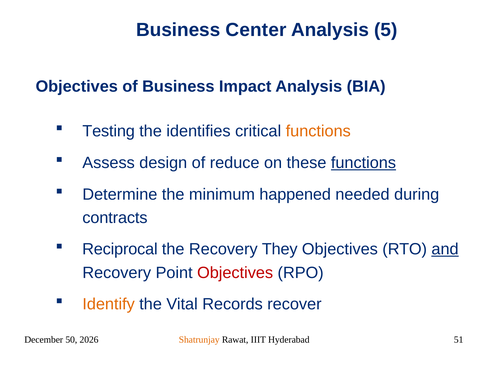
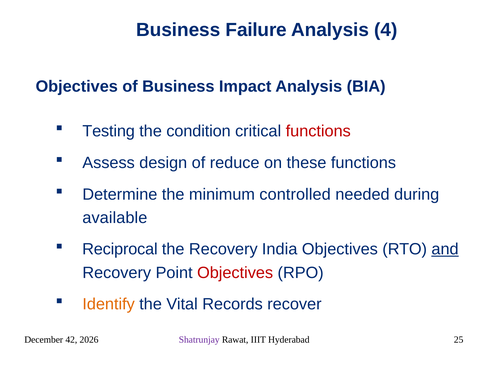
Center: Center -> Failure
5: 5 -> 4
identifies: identifies -> condition
functions at (318, 131) colour: orange -> red
functions at (363, 163) underline: present -> none
happened: happened -> controlled
contracts: contracts -> available
They: They -> India
50: 50 -> 42
Shatrunjay colour: orange -> purple
51: 51 -> 25
